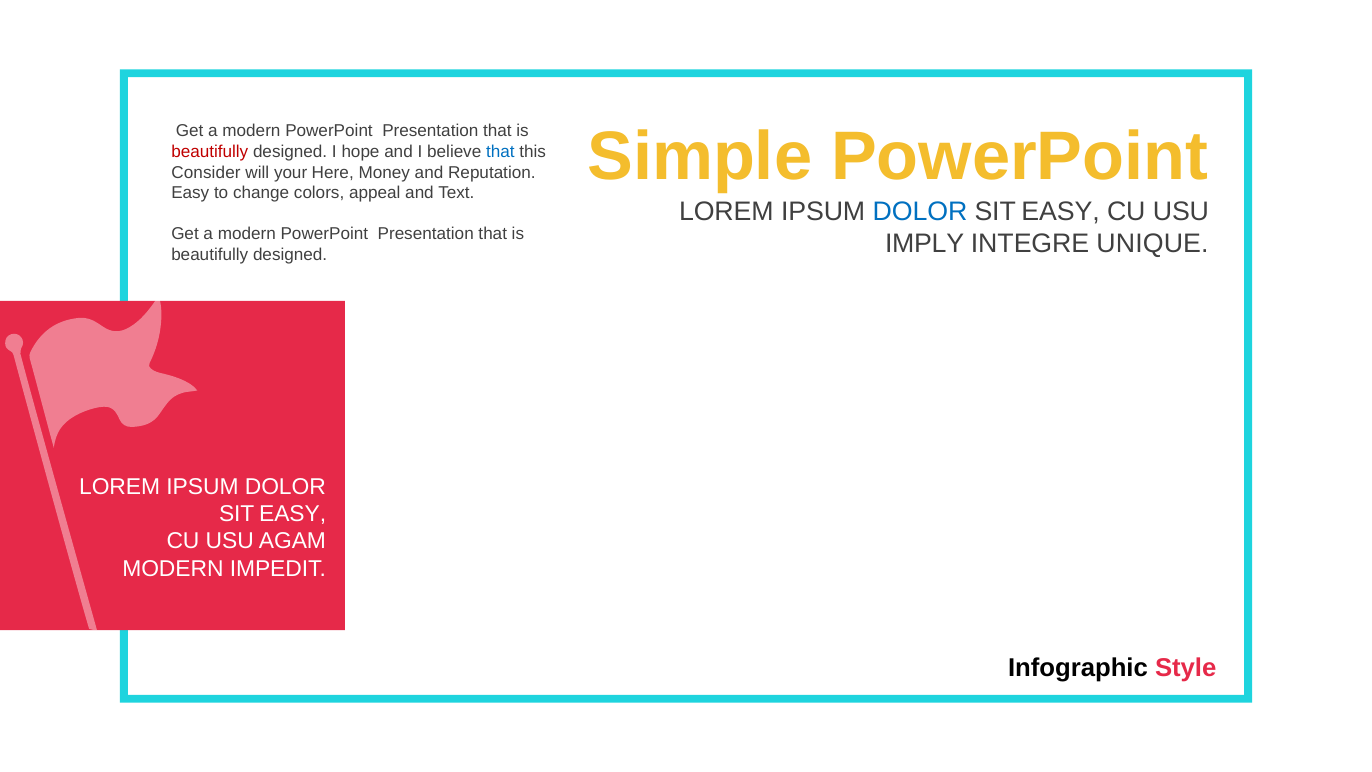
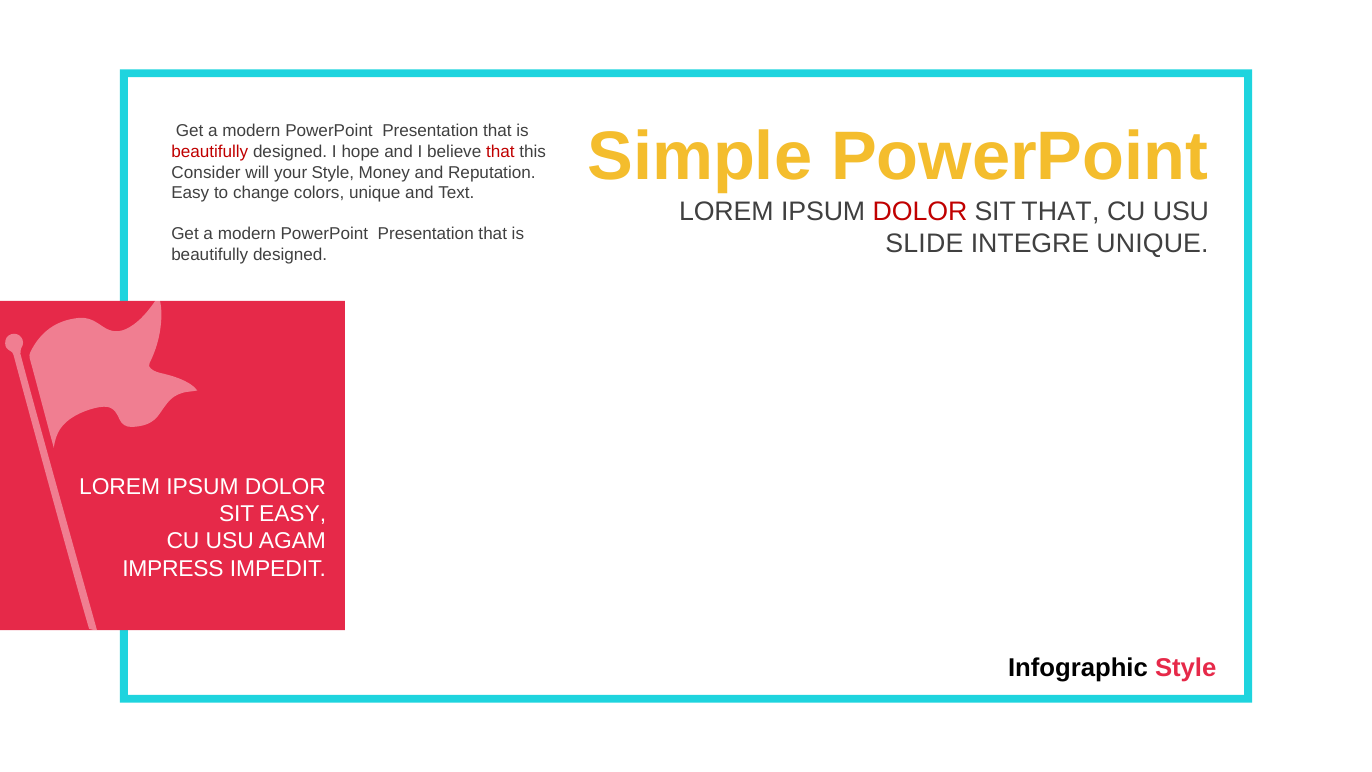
that at (500, 152) colour: blue -> red
your Here: Here -> Style
colors appeal: appeal -> unique
DOLOR at (920, 211) colour: blue -> red
EASY at (1061, 211): EASY -> THAT
IMPLY: IMPLY -> SLIDE
MODERN at (173, 569): MODERN -> IMPRESS
